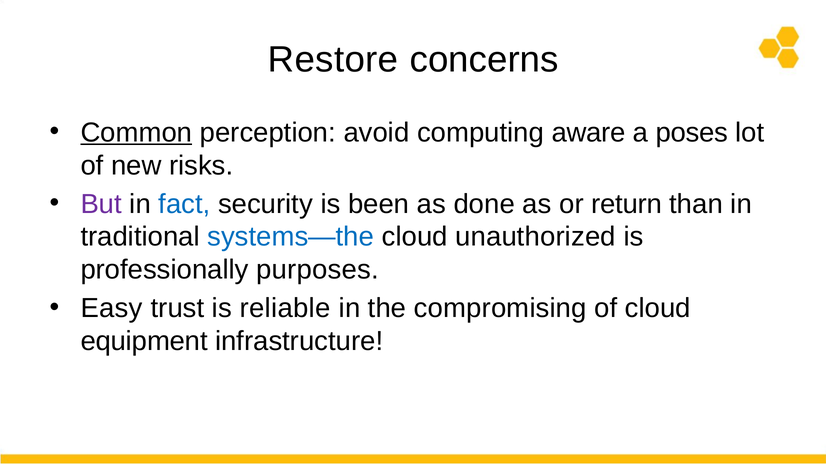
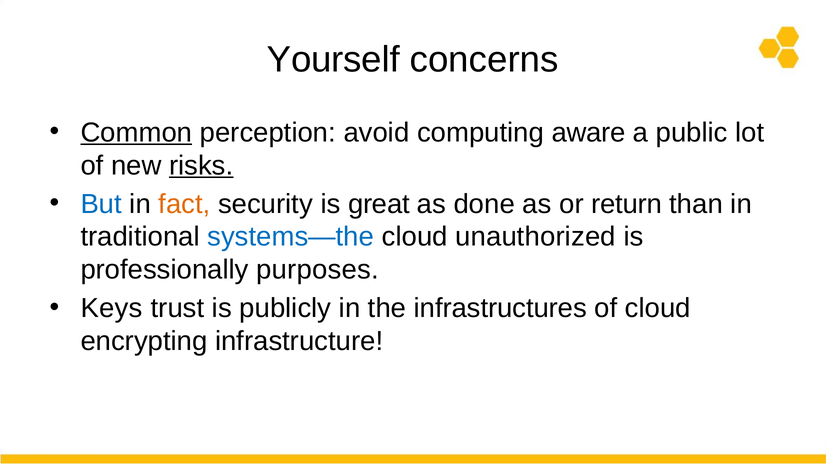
Restore: Restore -> Yourself
poses: poses -> public
risks underline: none -> present
But colour: purple -> blue
fact colour: blue -> orange
been: been -> great
Easy: Easy -> Keys
reliable: reliable -> publicly
compromising: compromising -> infrastructures
equipment: equipment -> encrypting
